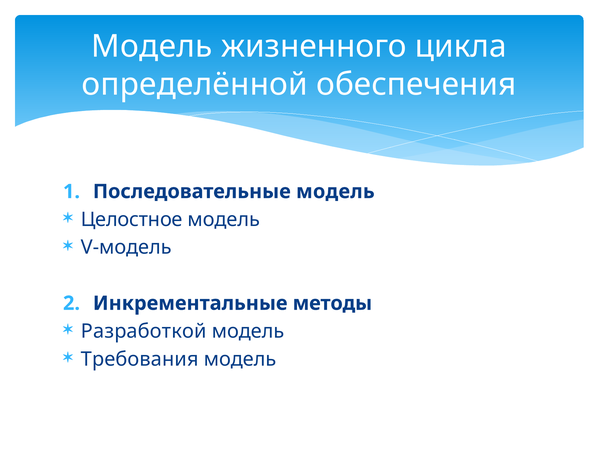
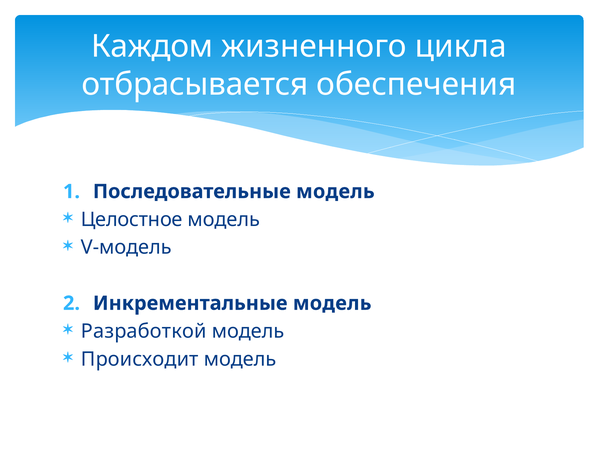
Модель at (152, 46): Модель -> Каждом
определённой: определённой -> отбрасывается
Инкрементальные методы: методы -> модель
Требования: Требования -> Происходит
